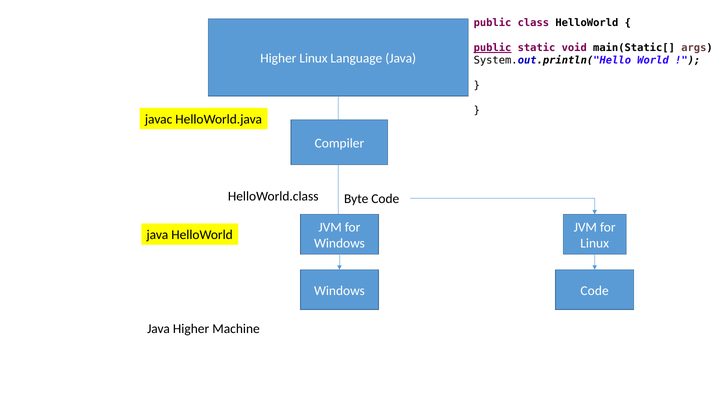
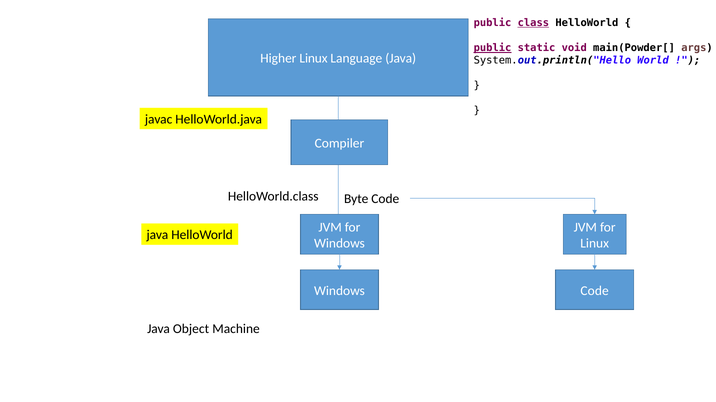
class underline: none -> present
main(Static[: main(Static[ -> main(Powder[
Java Higher: Higher -> Object
